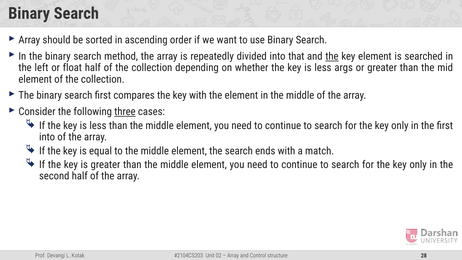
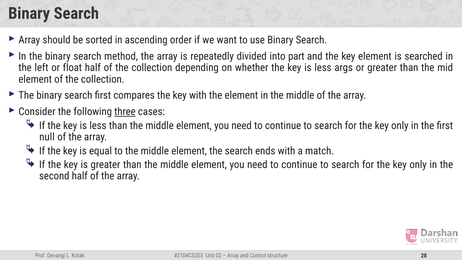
that: that -> part
the at (332, 56) underline: present -> none
into at (47, 137): into -> null
